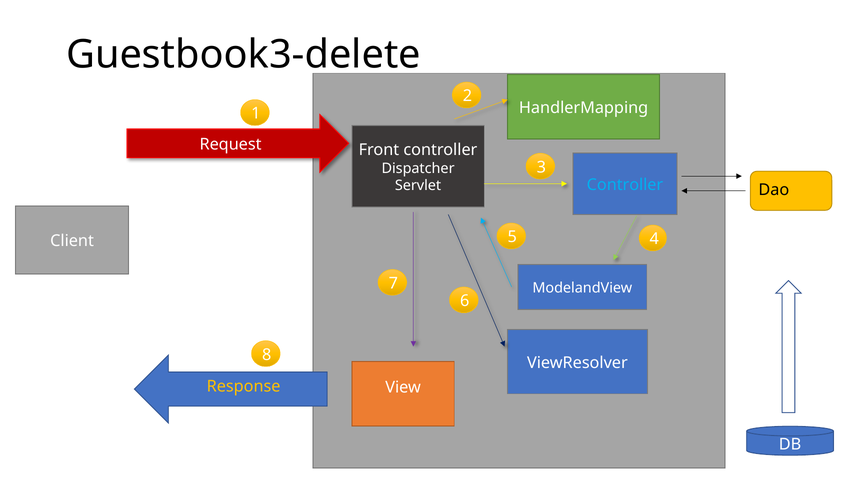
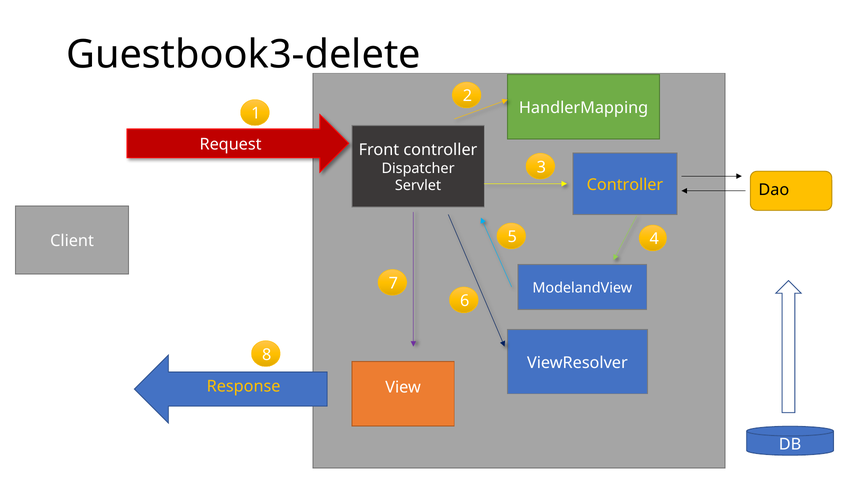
Controller at (625, 185) colour: light blue -> yellow
